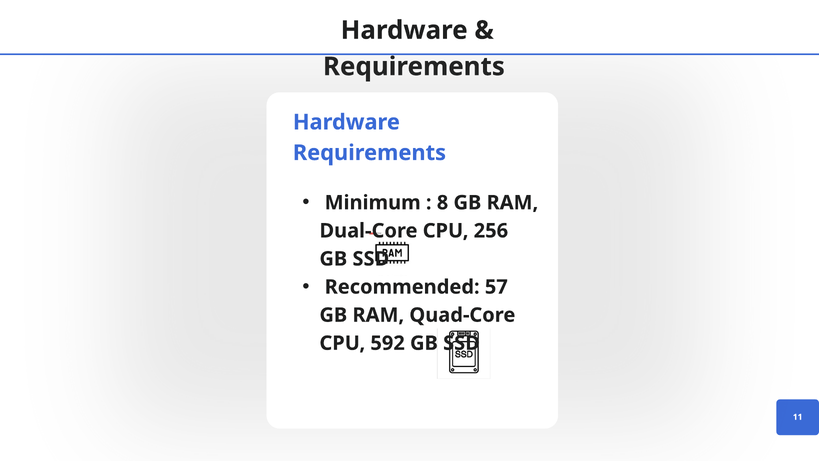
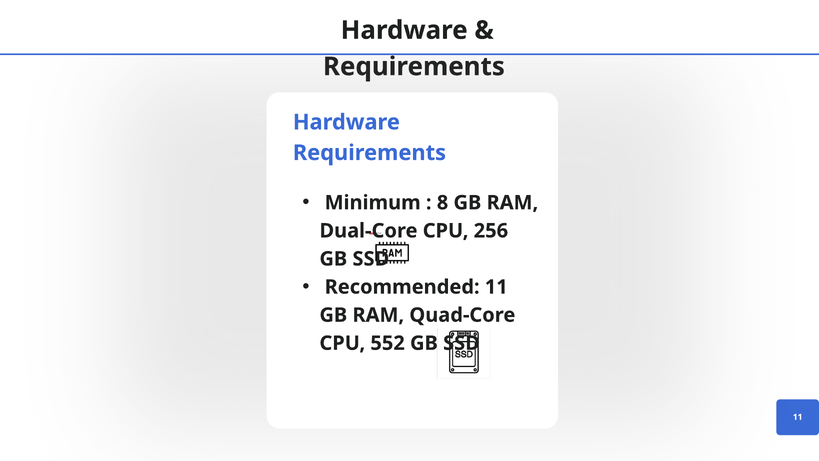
Recommended 57: 57 -> 11
592: 592 -> 552
